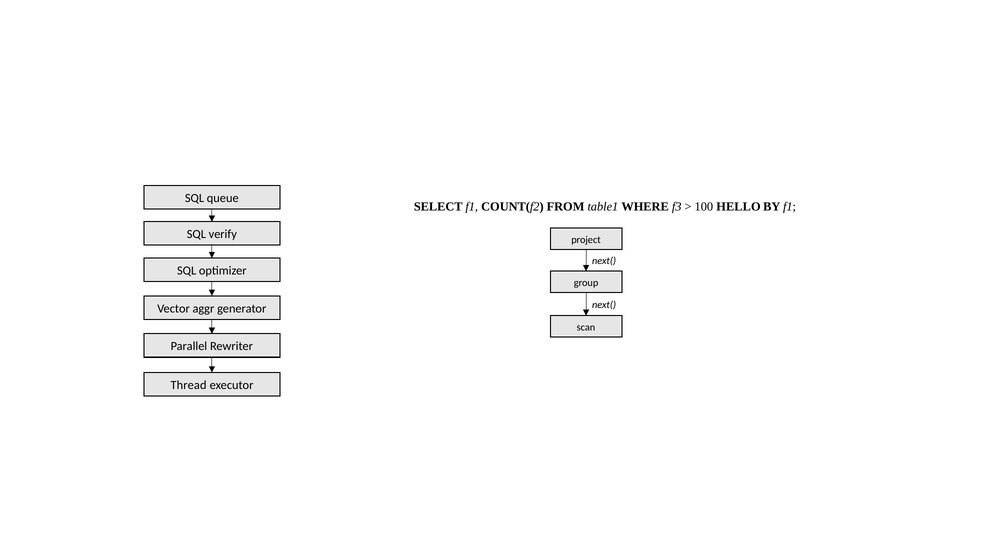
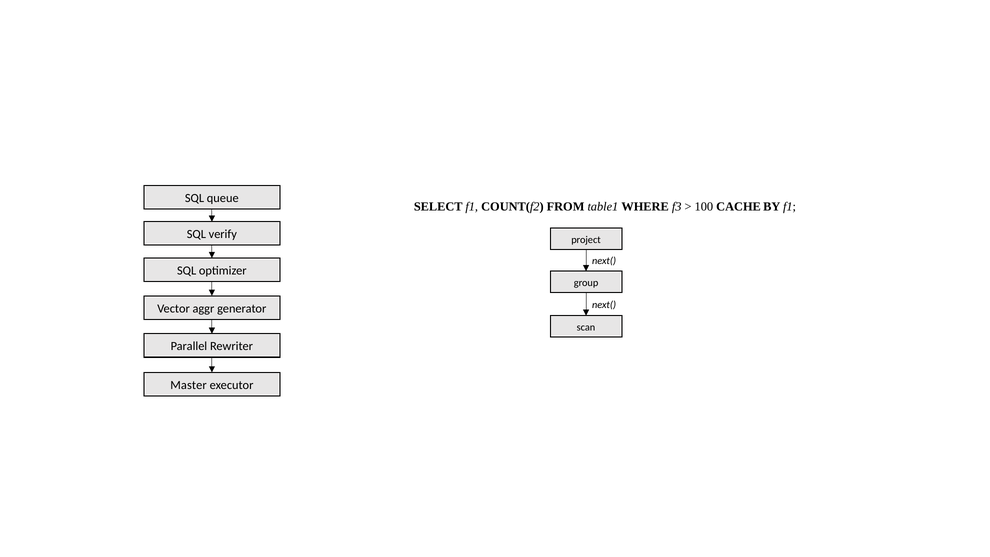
HELLO: HELLO -> CACHE
Thread: Thread -> Master
